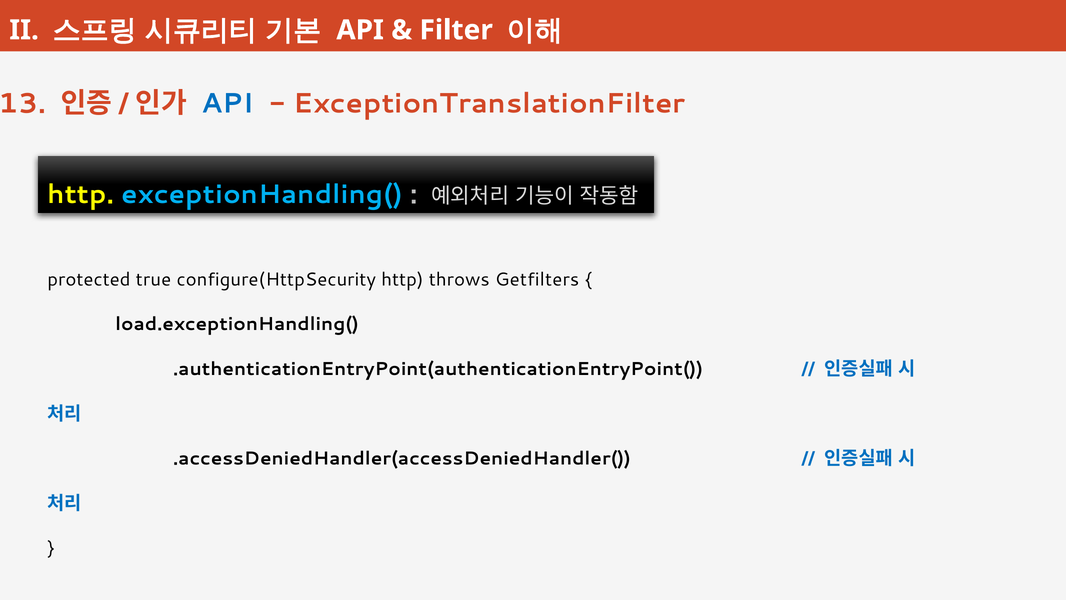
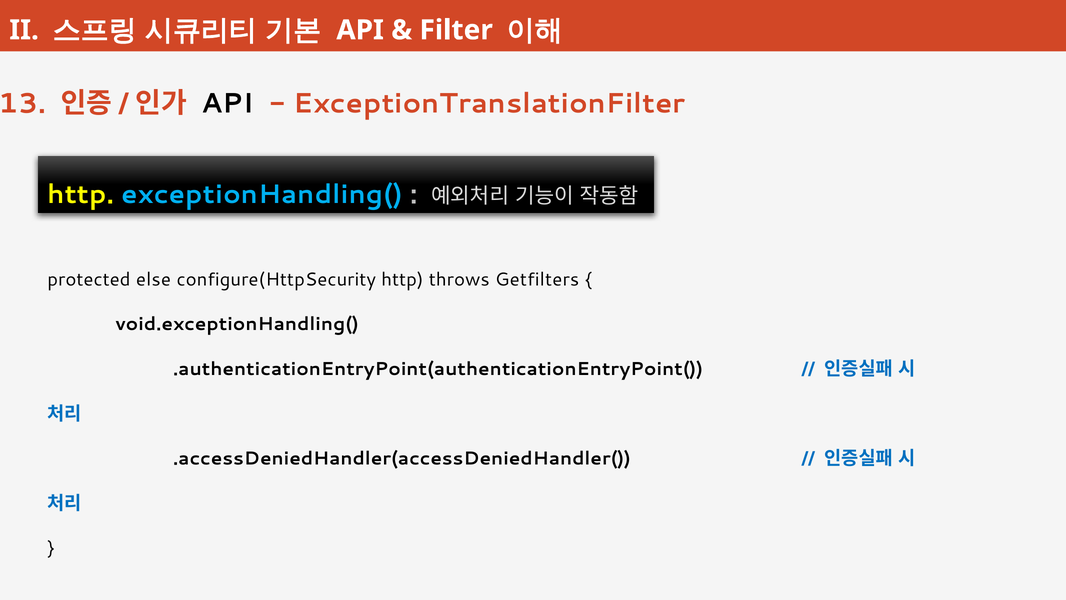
API at (228, 103) colour: blue -> black
true: true -> else
load.exceptionHandling(: load.exceptionHandling( -> void.exceptionHandling(
